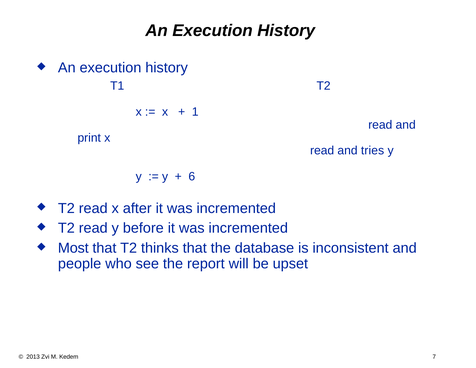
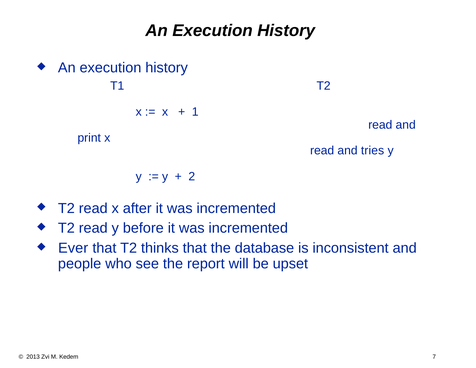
6: 6 -> 2
Most: Most -> Ever
